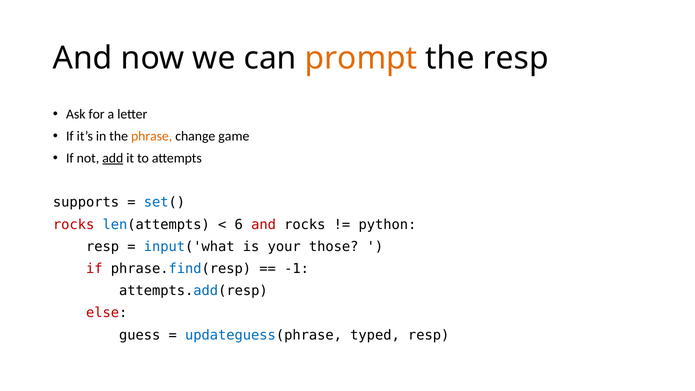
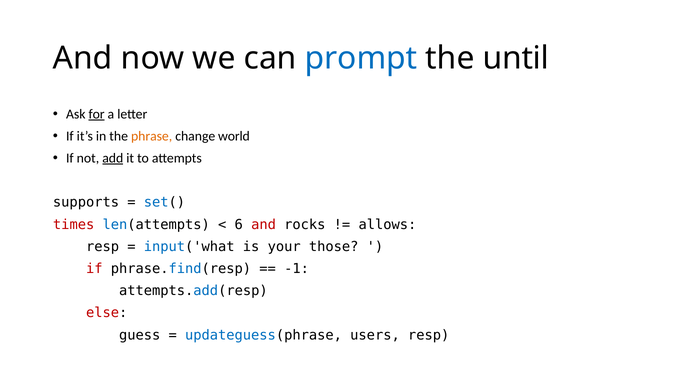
prompt colour: orange -> blue
the resp: resp -> until
for underline: none -> present
game: game -> world
rocks at (74, 225): rocks -> times
python: python -> allows
typed: typed -> users
